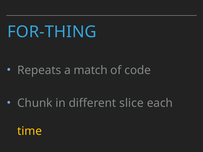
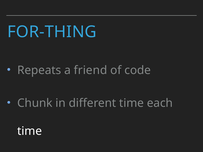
match: match -> friend
different slice: slice -> time
time at (30, 131) colour: yellow -> white
